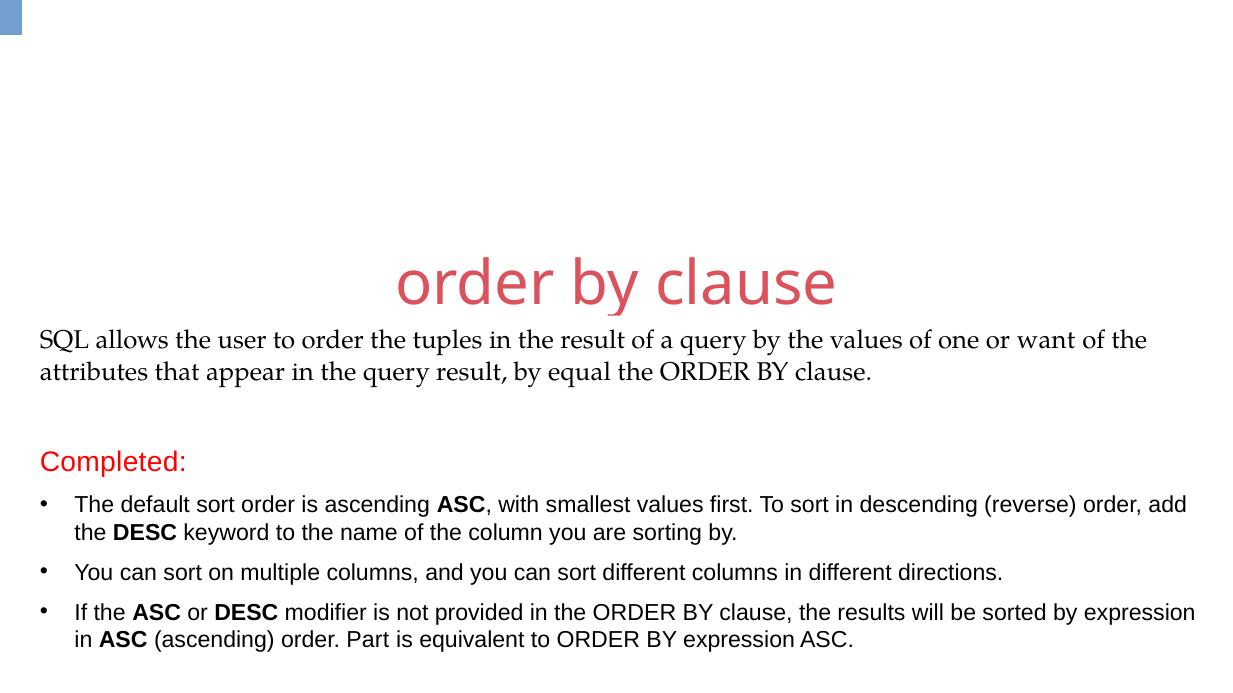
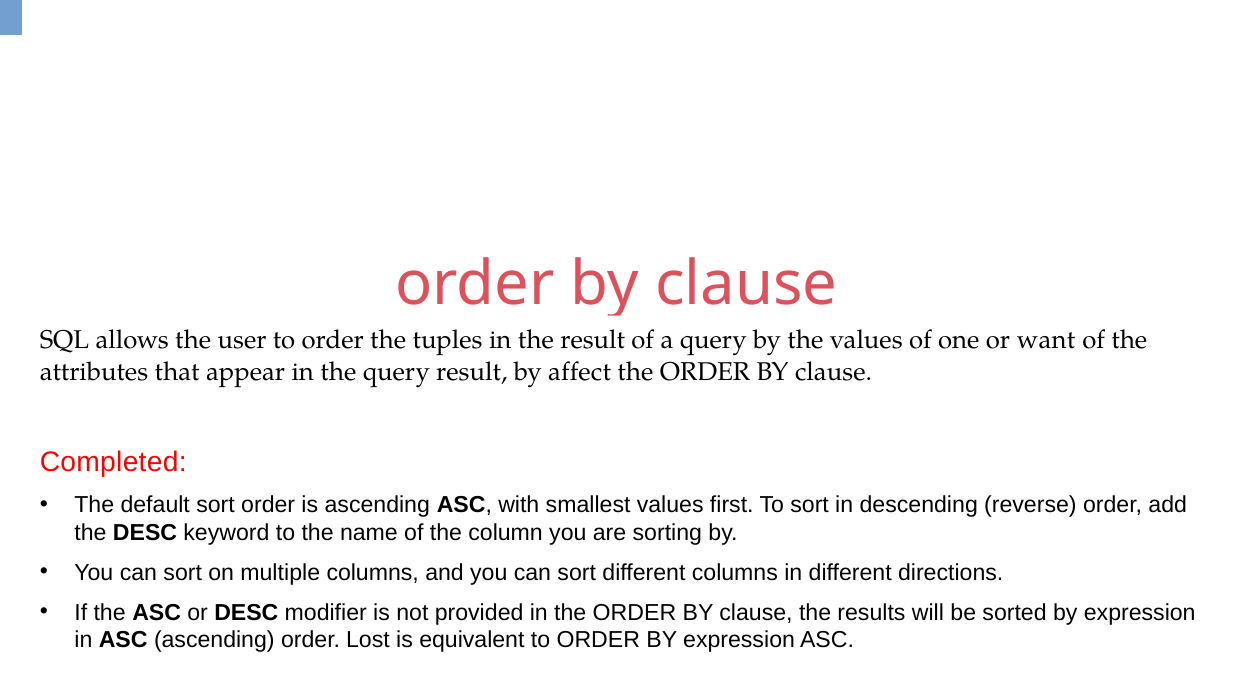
equal: equal -> affect
Part: Part -> Lost
